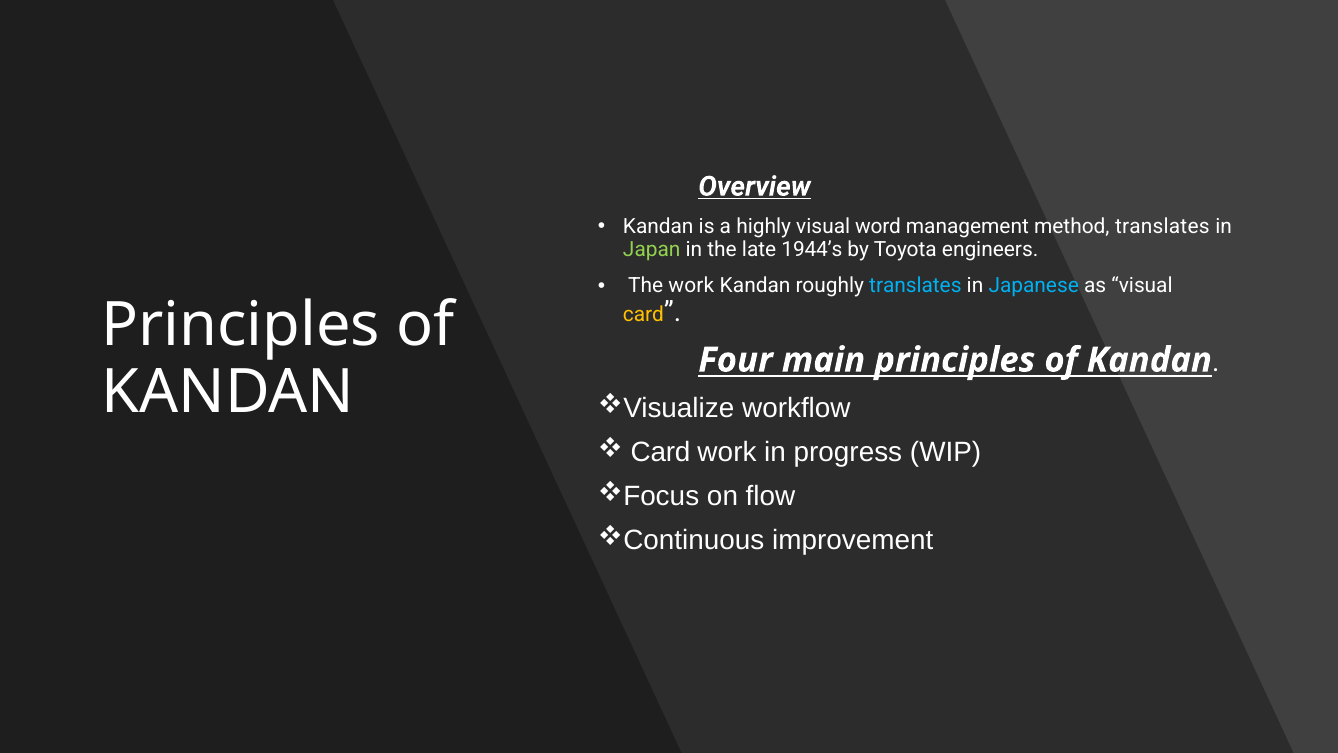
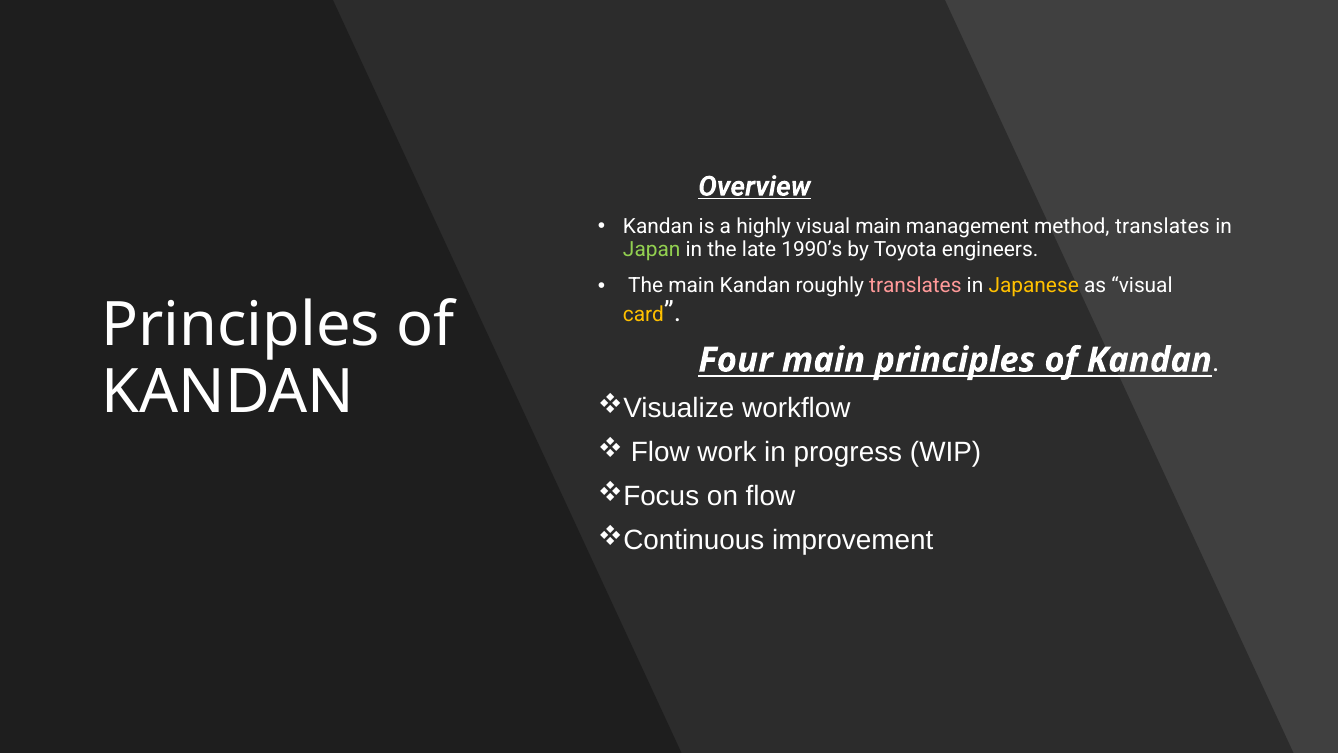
visual word: word -> main
1944’s: 1944’s -> 1990’s
The work: work -> main
translates at (915, 286) colour: light blue -> pink
Japanese colour: light blue -> yellow
Card at (661, 452): Card -> Flow
